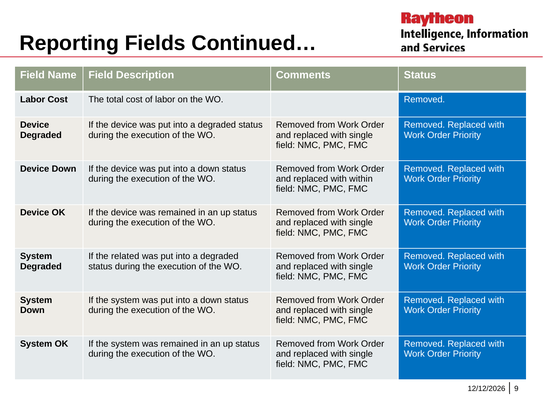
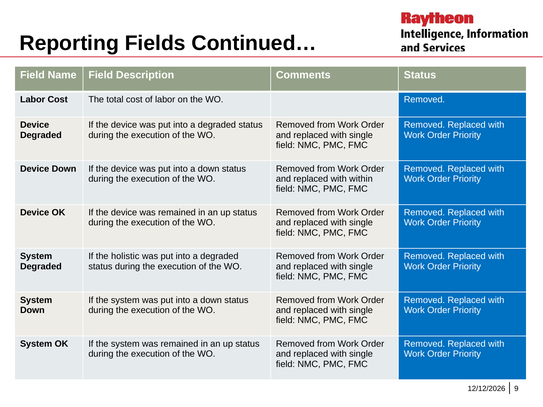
related: related -> holistic
